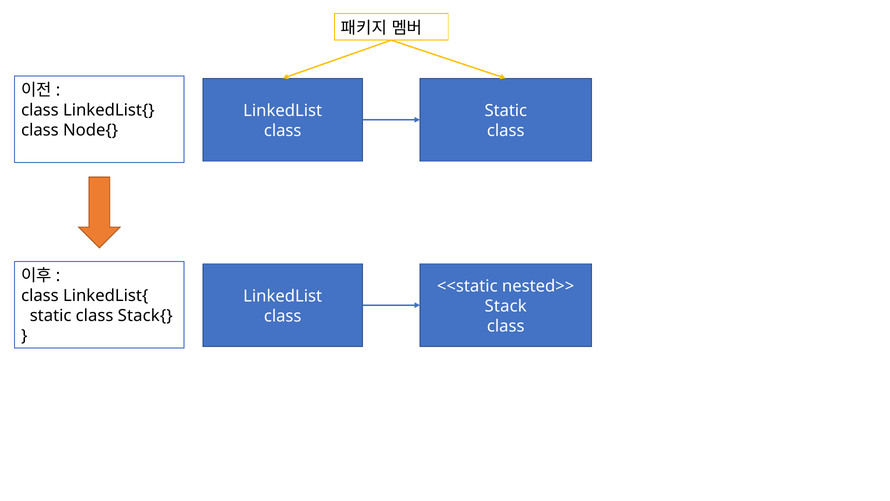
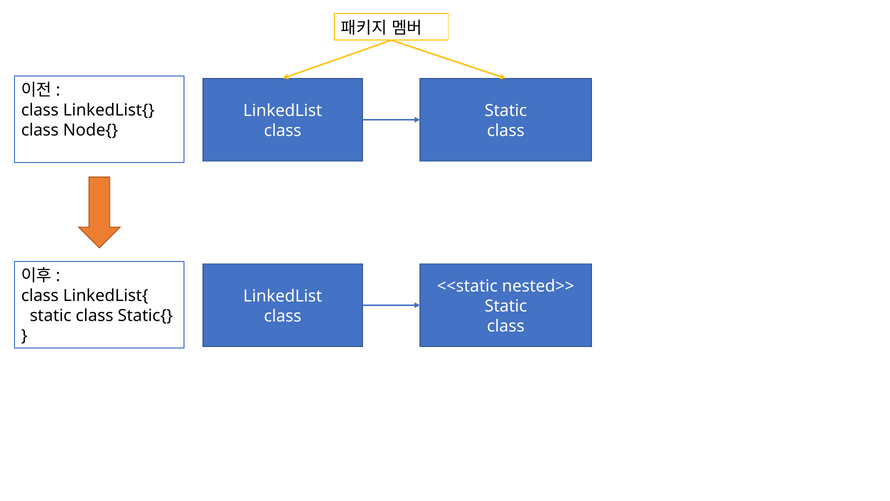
Stack at (506, 306): Stack -> Static
Stack{: Stack{ -> Static{
